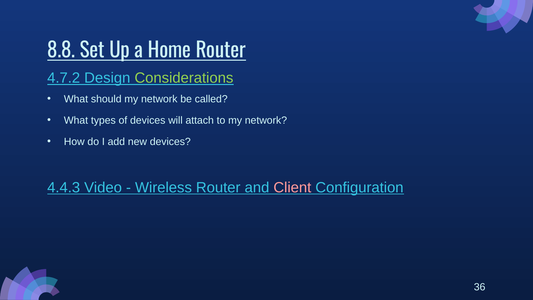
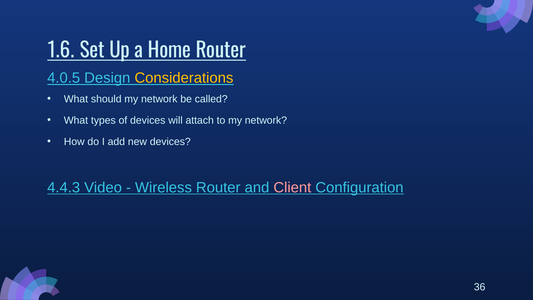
8.8: 8.8 -> 1.6
4.7.2: 4.7.2 -> 4.0.5
Considerations colour: light green -> yellow
